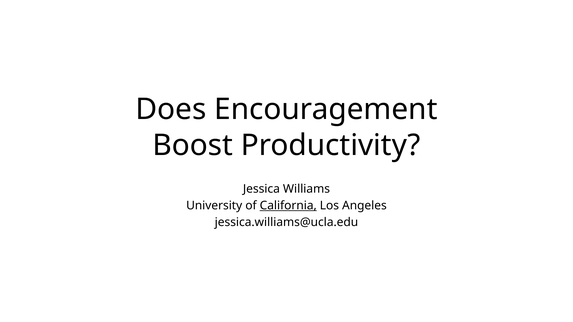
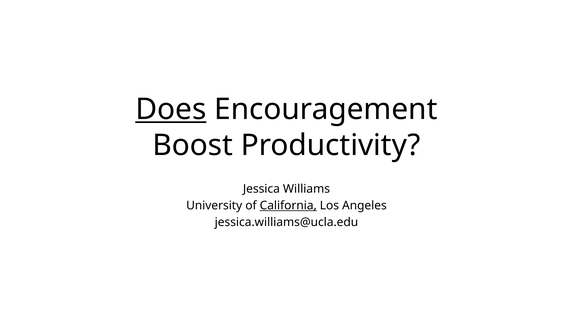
Does underline: none -> present
